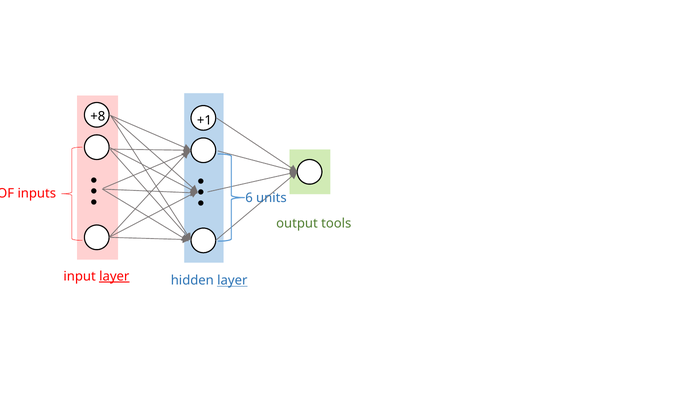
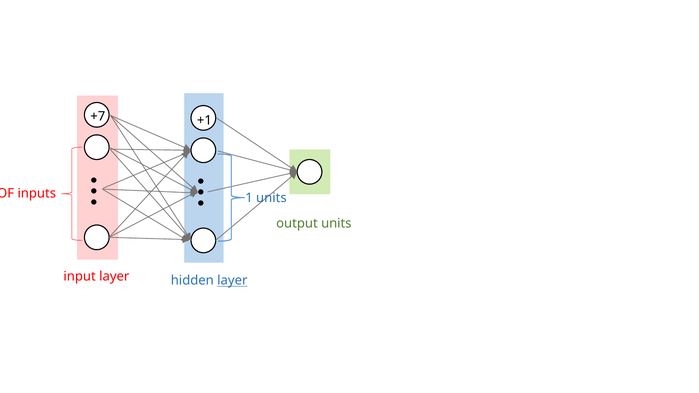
+8: +8 -> +7
6: 6 -> 1
output tools: tools -> units
layer at (114, 276) underline: present -> none
